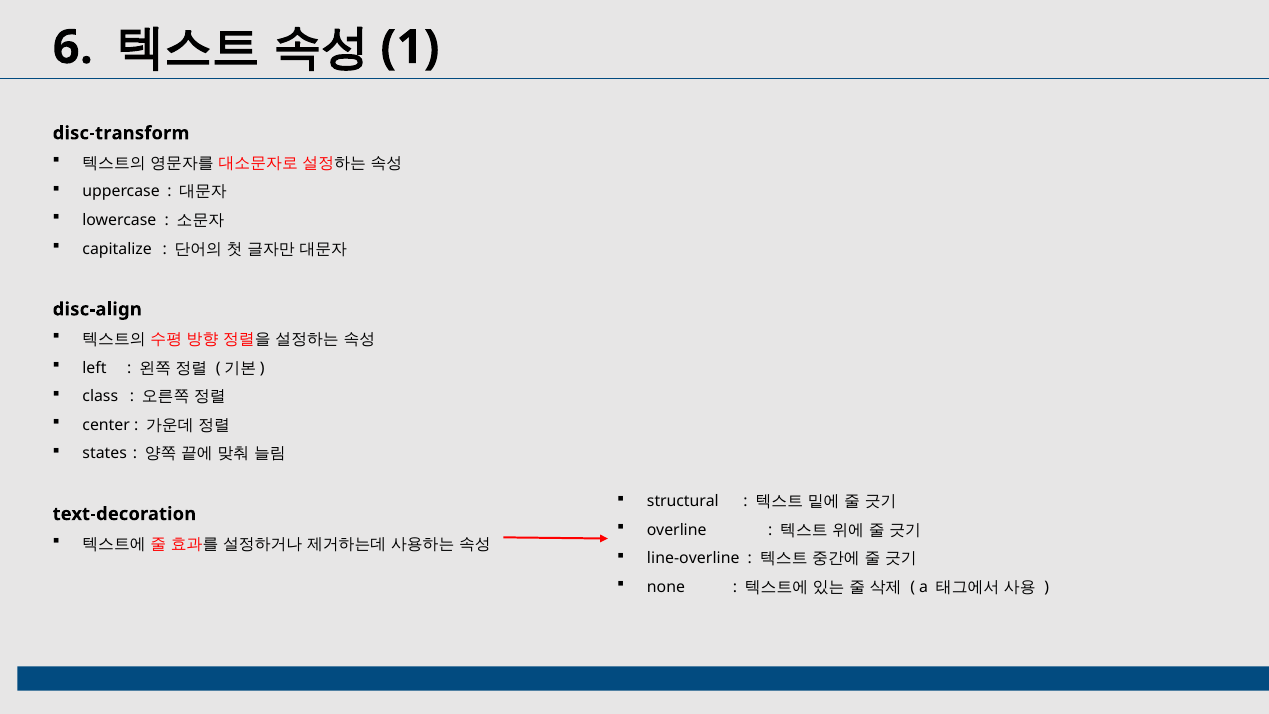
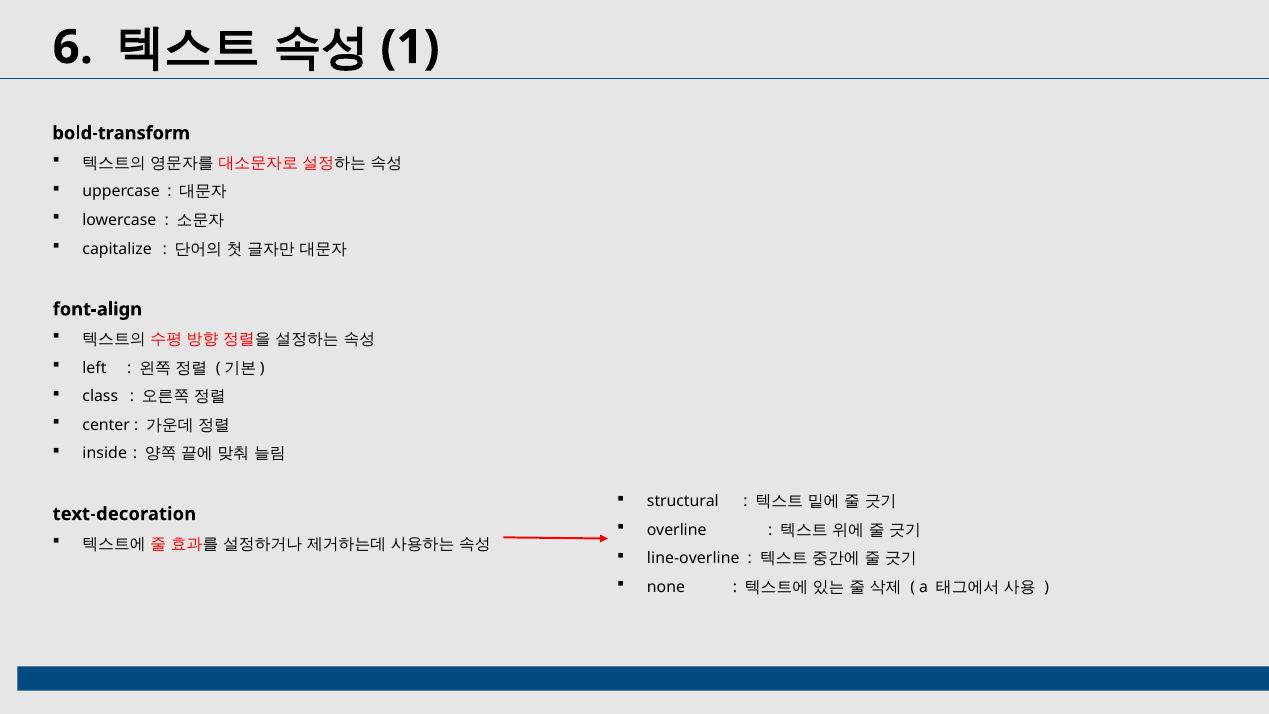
disc-transform: disc-transform -> bold-transform
disc-align: disc-align -> font-align
states: states -> inside
